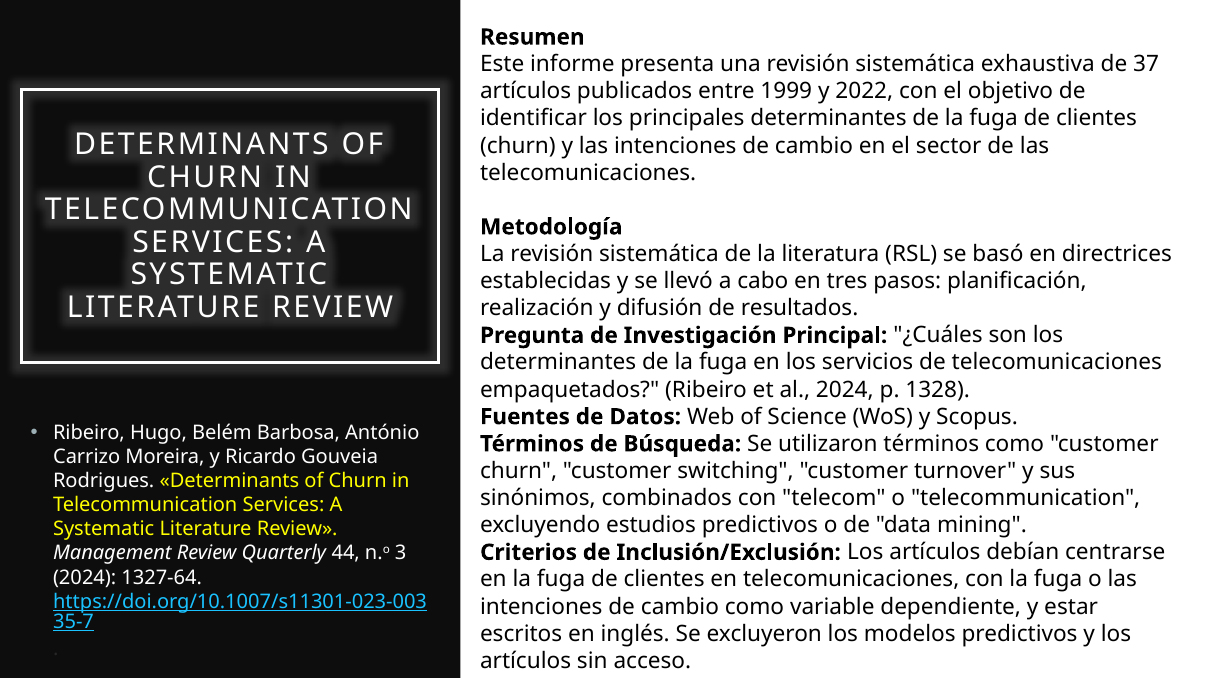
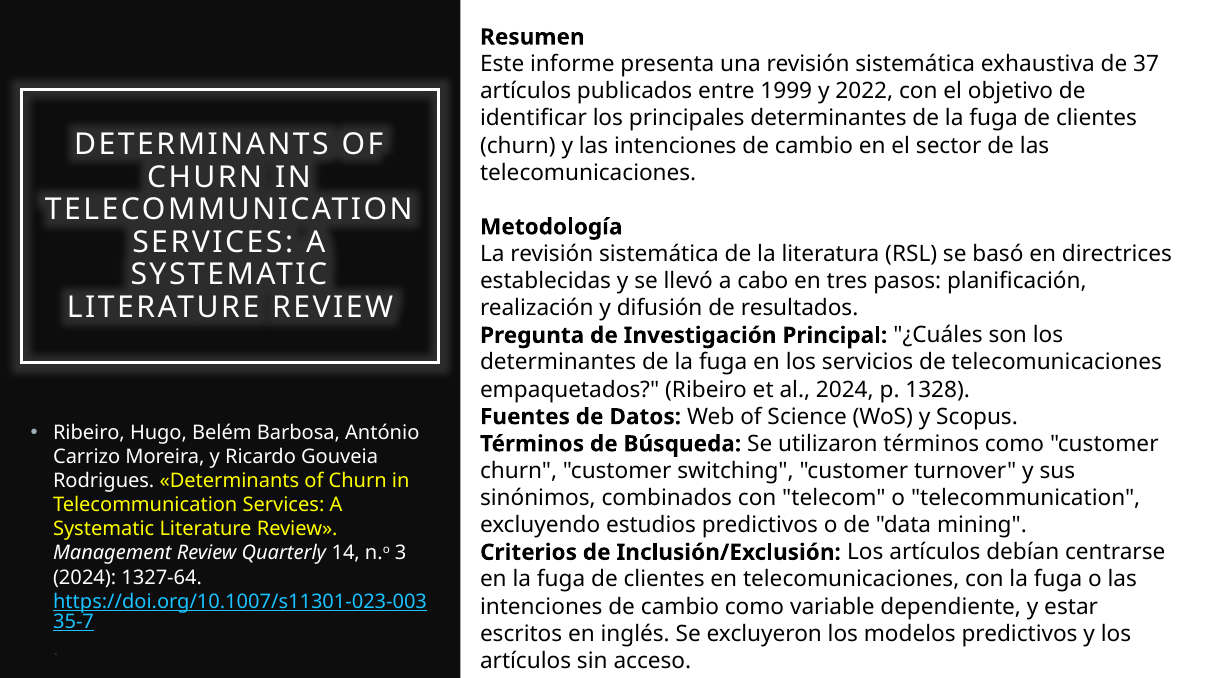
44: 44 -> 14
